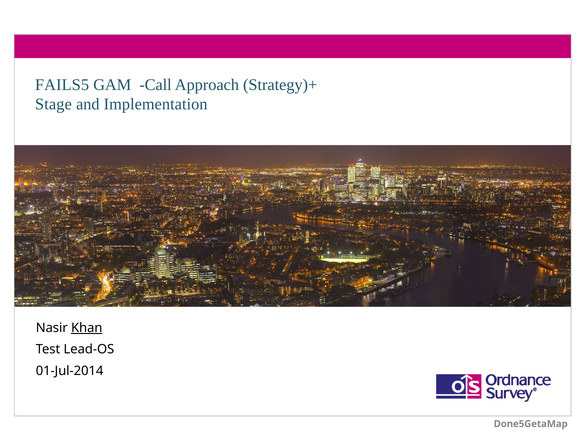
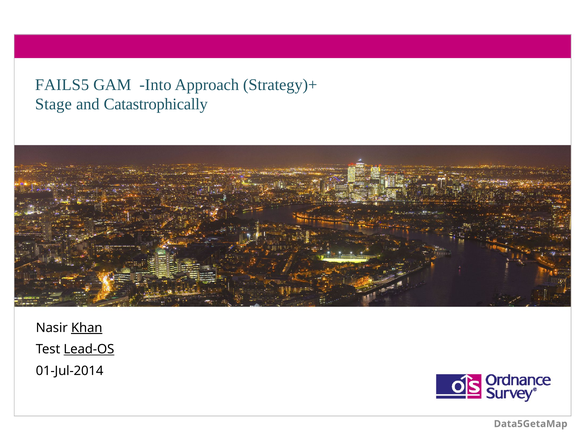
Call: Call -> Into
Implementation: Implementation -> Catastrophically
Lead-OS underline: none -> present
Done5GetaMap: Done5GetaMap -> Data5GetaMap
